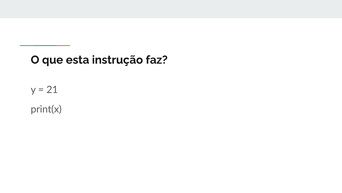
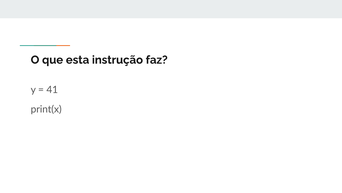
21: 21 -> 41
